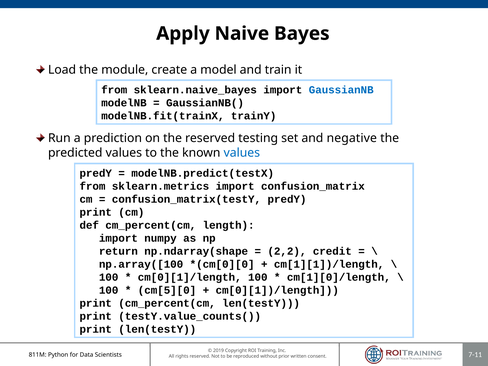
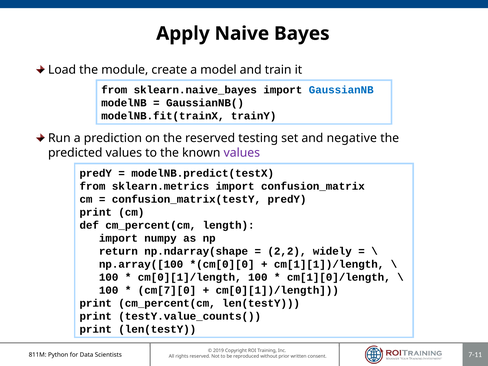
values at (242, 153) colour: blue -> purple
credit: credit -> widely
cm[5][0: cm[5][0 -> cm[7][0
